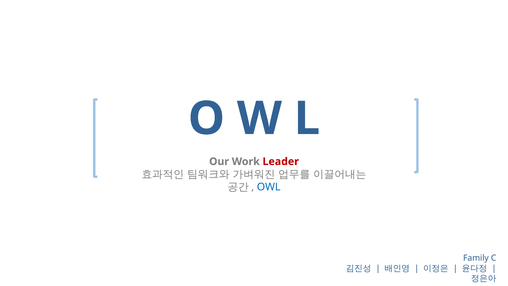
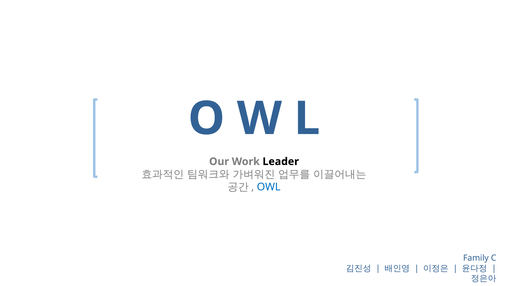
Leader colour: red -> black
